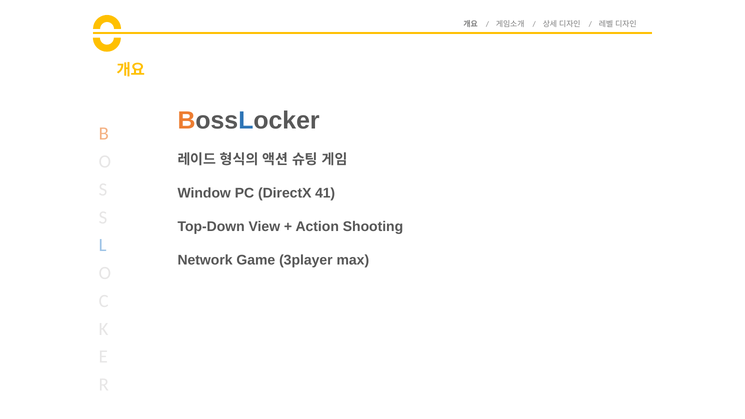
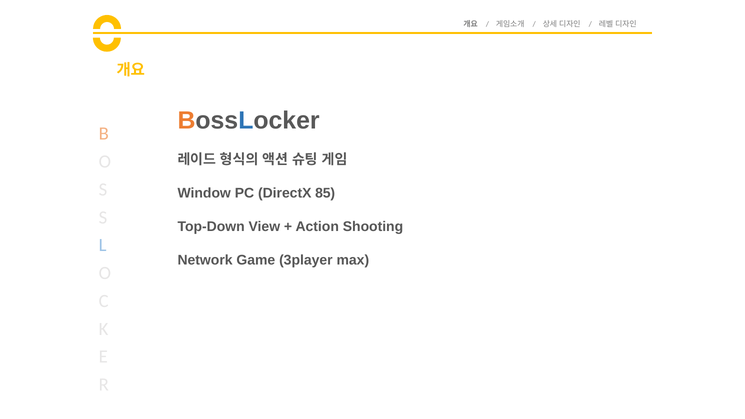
41: 41 -> 85
